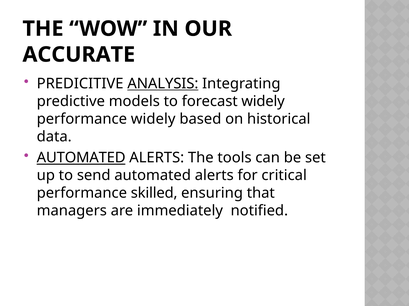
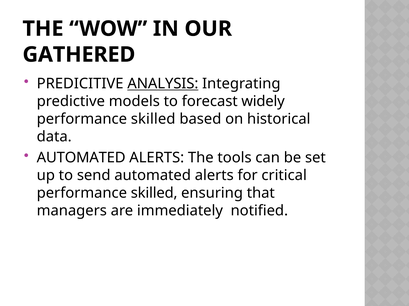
ACCURATE: ACCURATE -> GATHERED
widely at (153, 119): widely -> skilled
AUTOMATED at (81, 158) underline: present -> none
